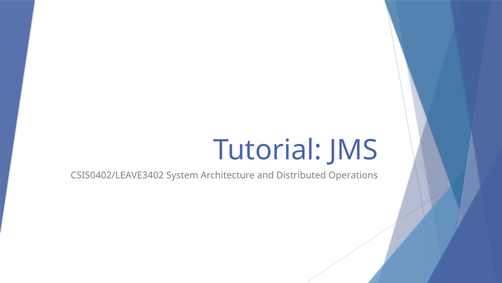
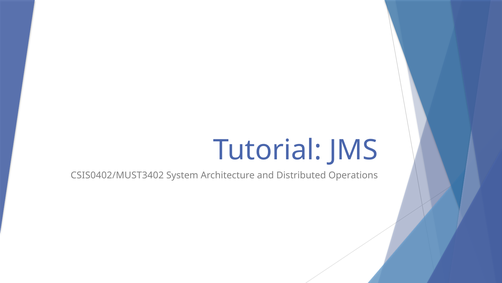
CSIS0402/LEAVE3402: CSIS0402/LEAVE3402 -> CSIS0402/MUST3402
